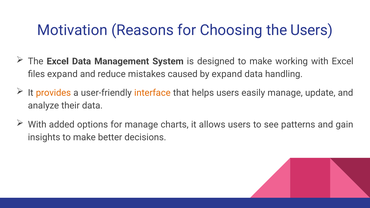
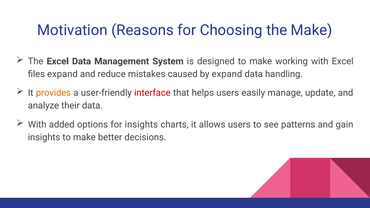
the Users: Users -> Make
interface colour: orange -> red
for manage: manage -> insights
